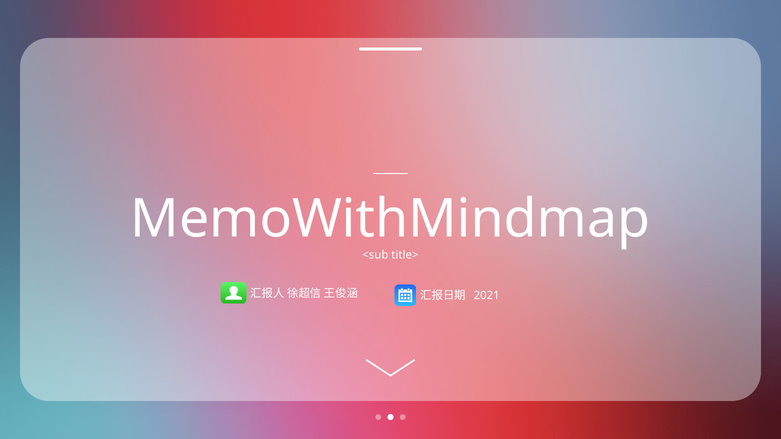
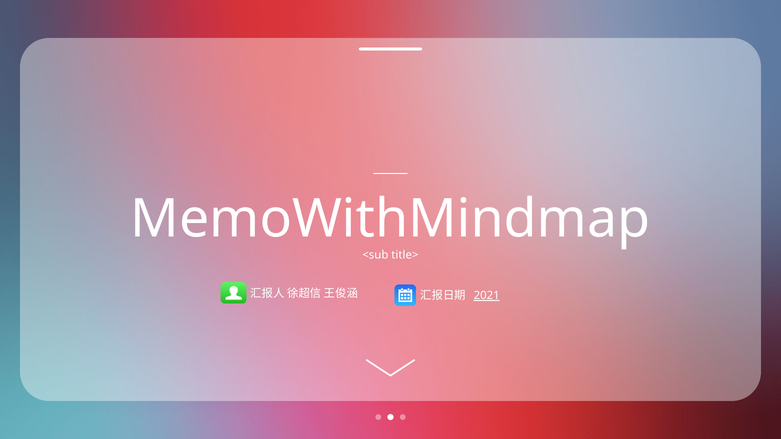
2021 underline: none -> present
